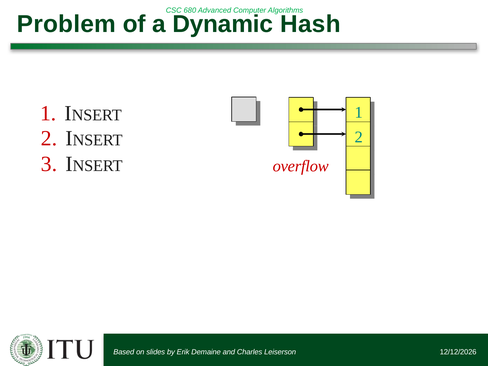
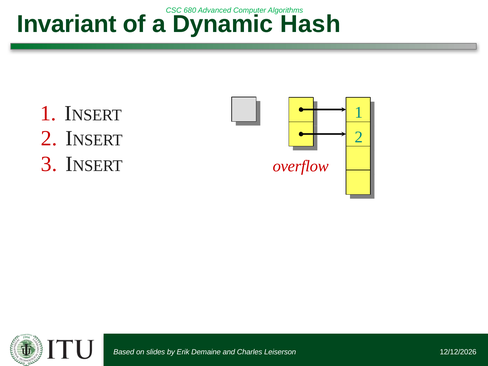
Problem: Problem -> Invariant
